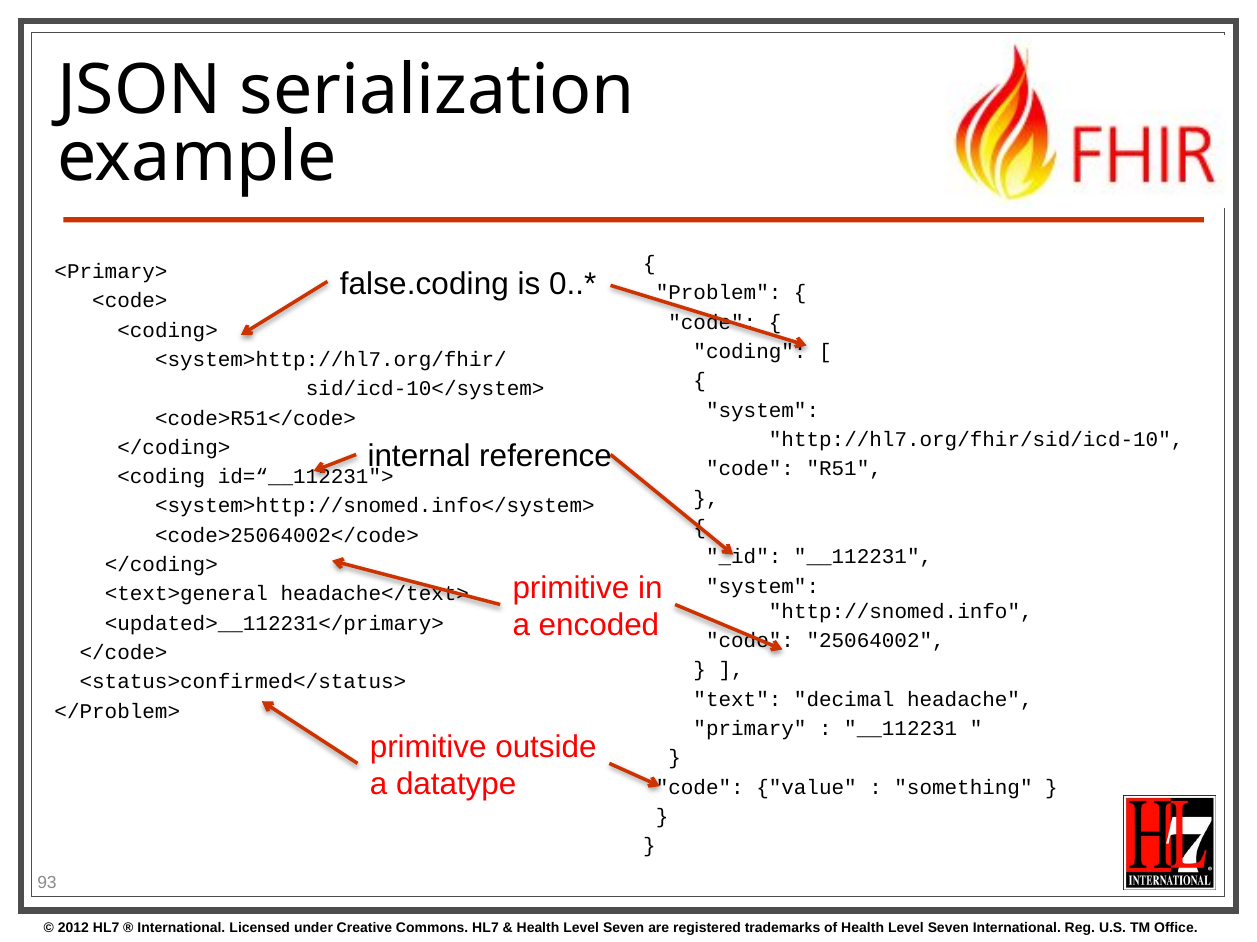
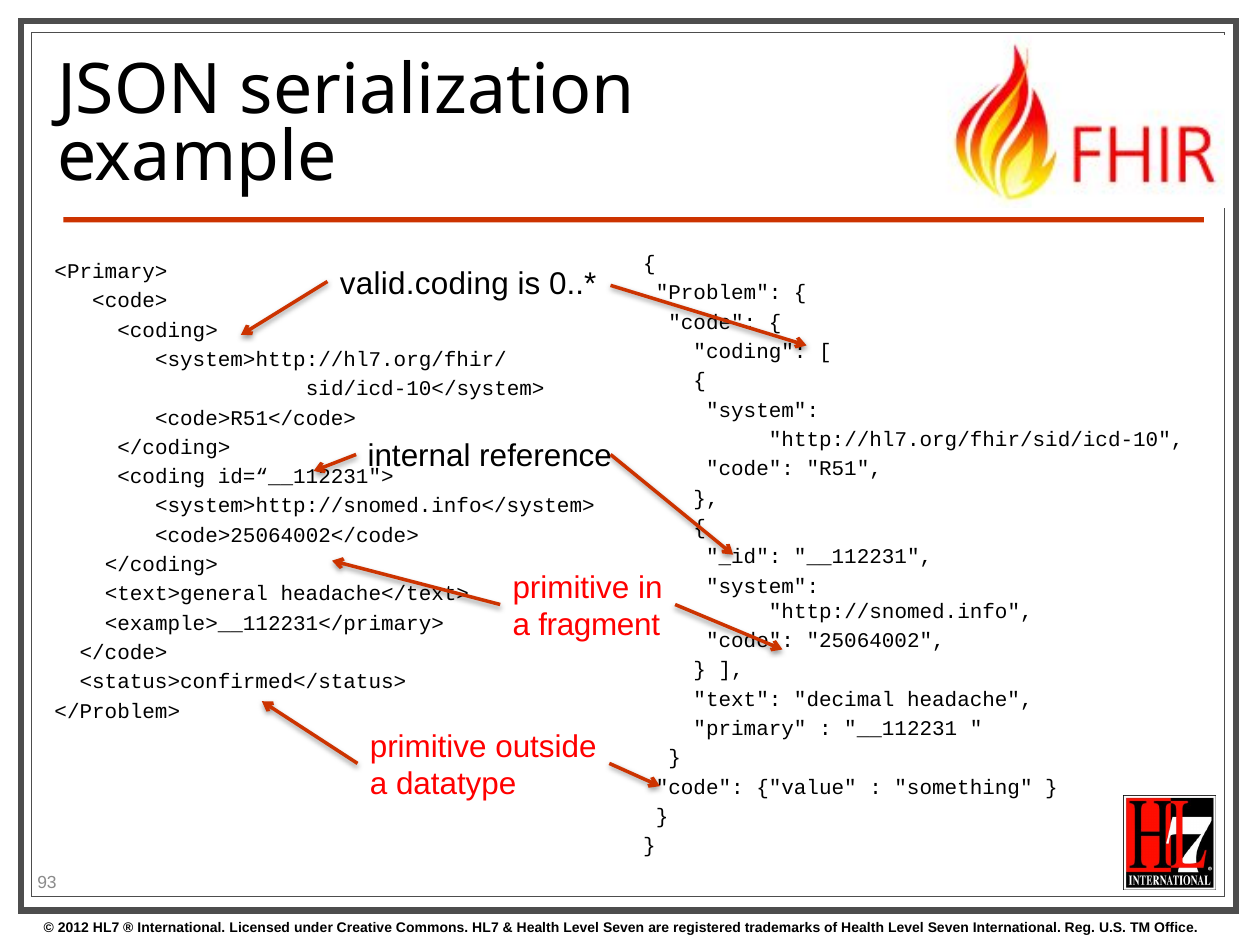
false.coding: false.coding -> valid.coding
encoded: encoded -> fragment
<updated>__112231</primary>: <updated>__112231</primary> -> <example>__112231</primary>
